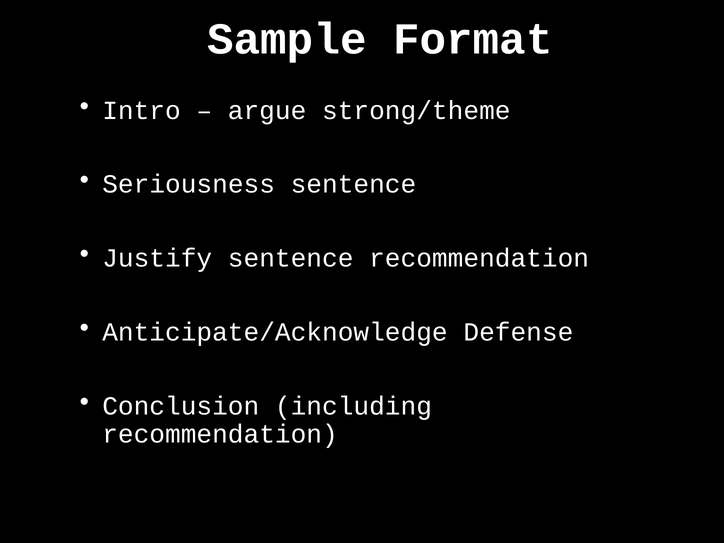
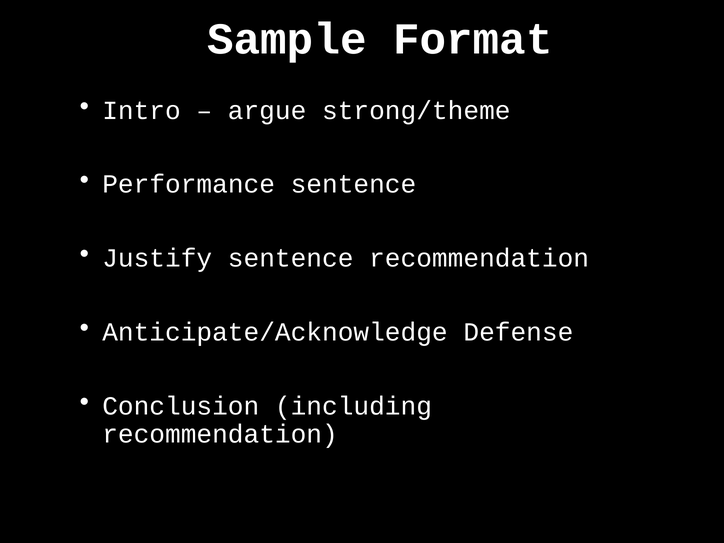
Seriousness: Seriousness -> Performance
